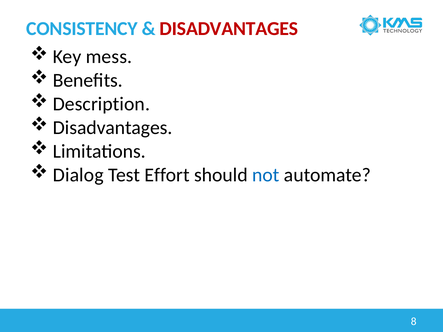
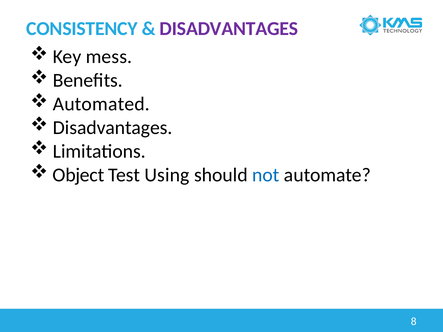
DISADVANTAGES at (229, 29) colour: red -> purple
Description: Description -> Automated
Dialog: Dialog -> Object
Effort: Effort -> Using
